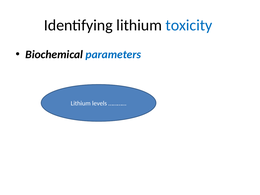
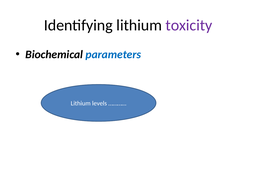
toxicity colour: blue -> purple
